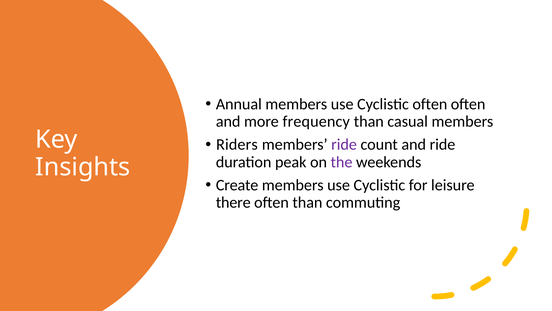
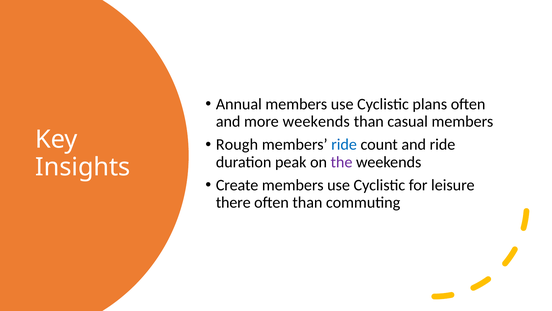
Cyclistic often: often -> plans
more frequency: frequency -> weekends
Riders: Riders -> Rough
ride at (344, 144) colour: purple -> blue
